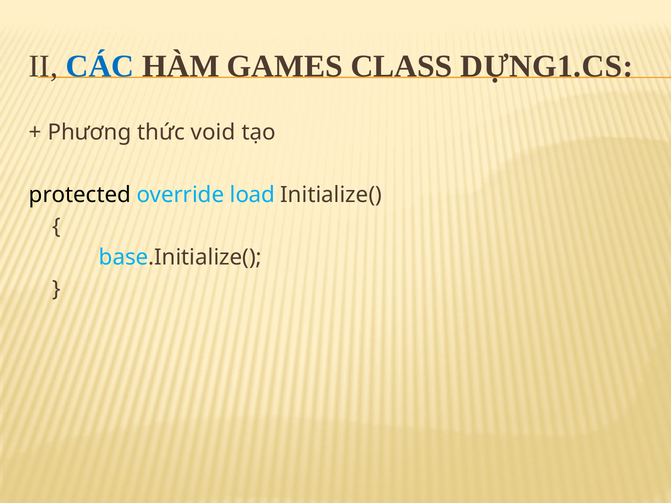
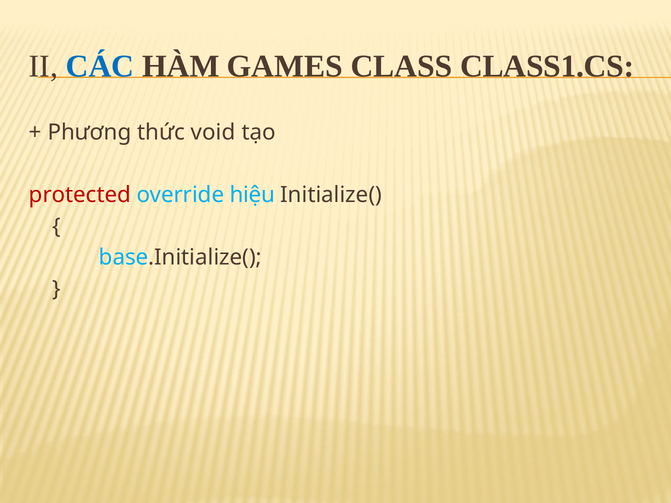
DỰNG1.CS: DỰNG1.CS -> CLASS1.CS
protected colour: black -> red
load: load -> hiệu
